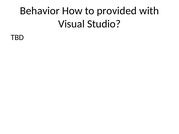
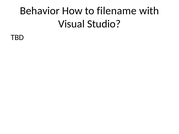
provided: provided -> filename
